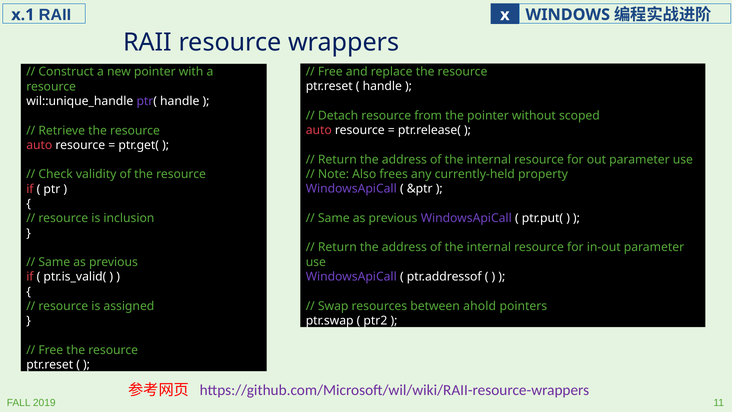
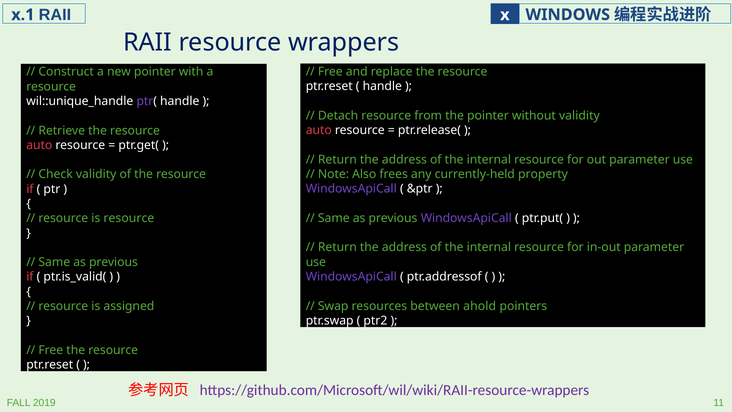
without scoped: scoped -> validity
is inclusion: inclusion -> resource
